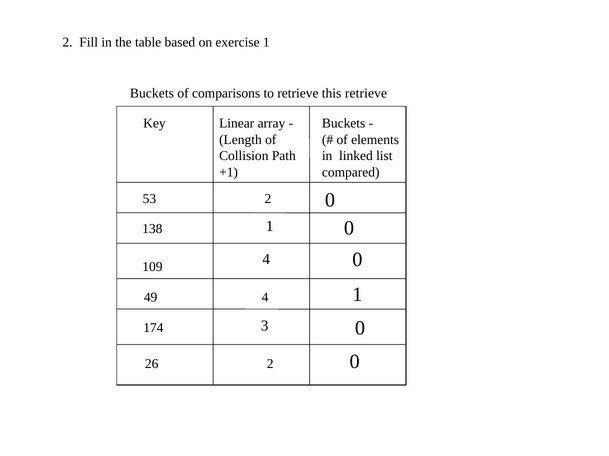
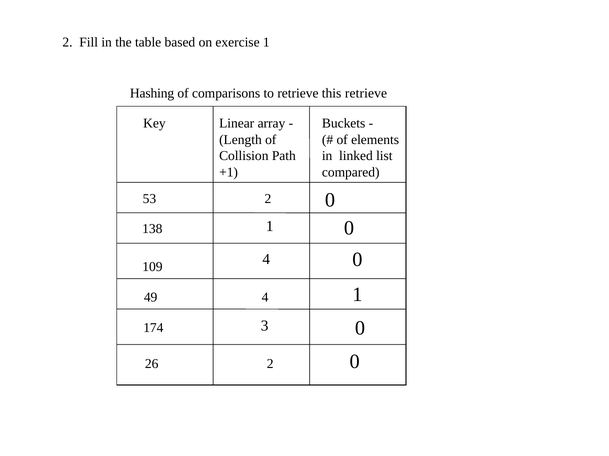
Buckets at (152, 93): Buckets -> Hashing
